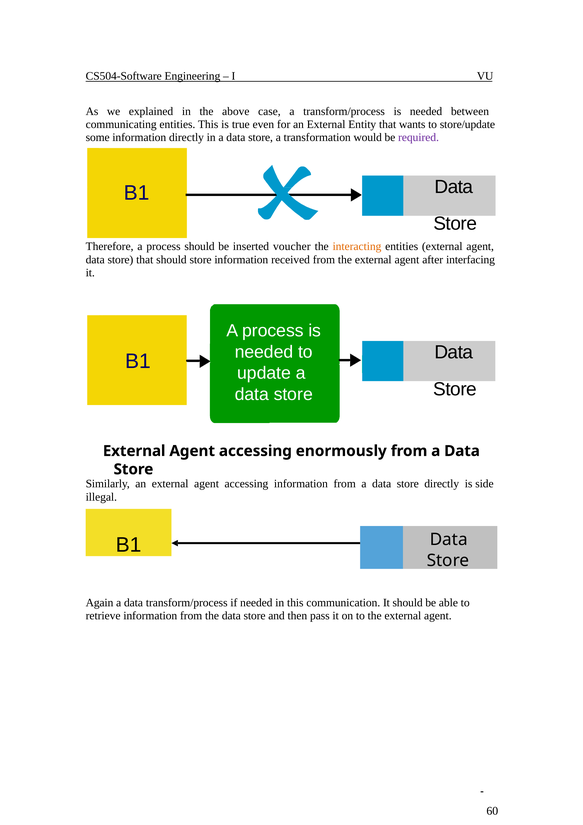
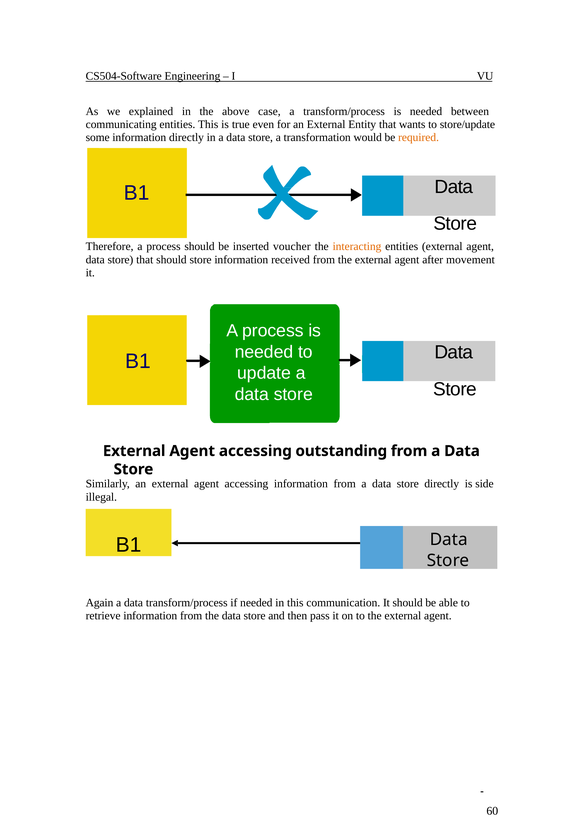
required colour: purple -> orange
interfacing: interfacing -> movement
enormously: enormously -> outstanding
